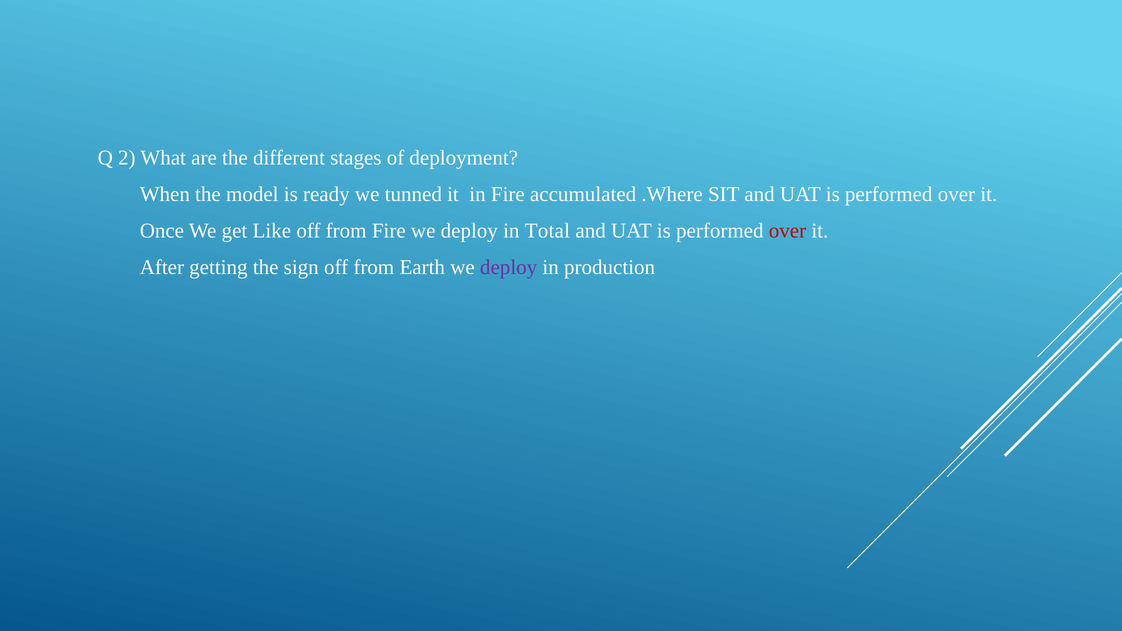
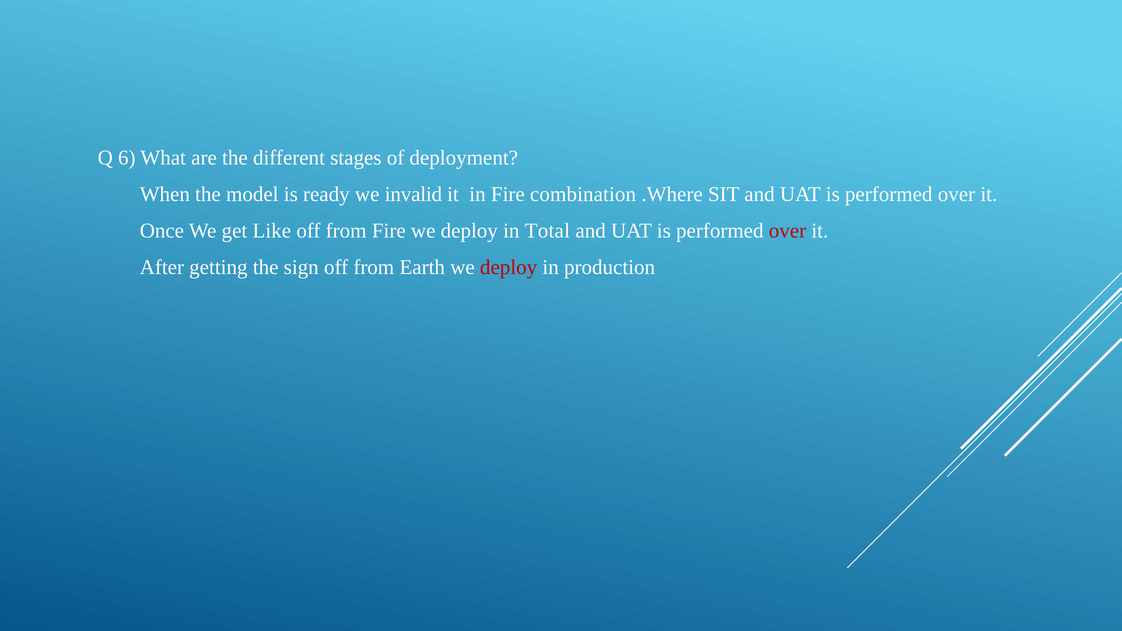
2: 2 -> 6
tunned: tunned -> invalid
accumulated: accumulated -> combination
deploy at (509, 267) colour: purple -> red
